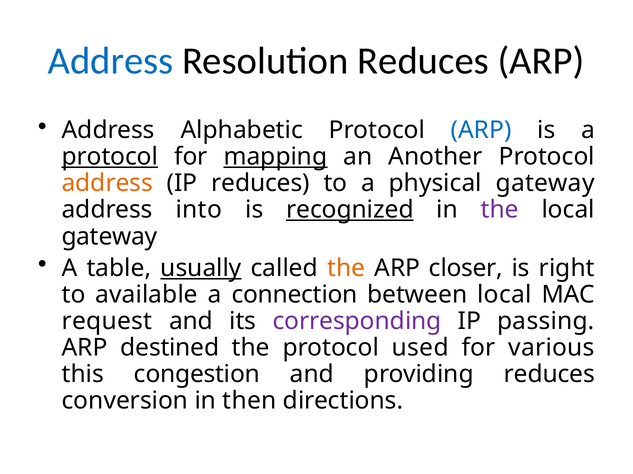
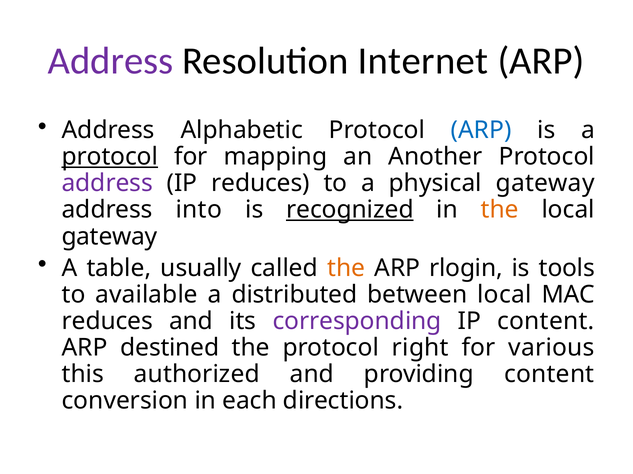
Address at (111, 61) colour: blue -> purple
Resolution Reduces: Reduces -> Internet
mapping underline: present -> none
address at (107, 184) colour: orange -> purple
the at (500, 210) colour: purple -> orange
usually underline: present -> none
closer: closer -> rlogin
right: right -> tools
connection: connection -> distributed
request at (107, 322): request -> reduces
IP passing: passing -> content
used: used -> right
congestion: congestion -> authorized
providing reduces: reduces -> content
then: then -> each
